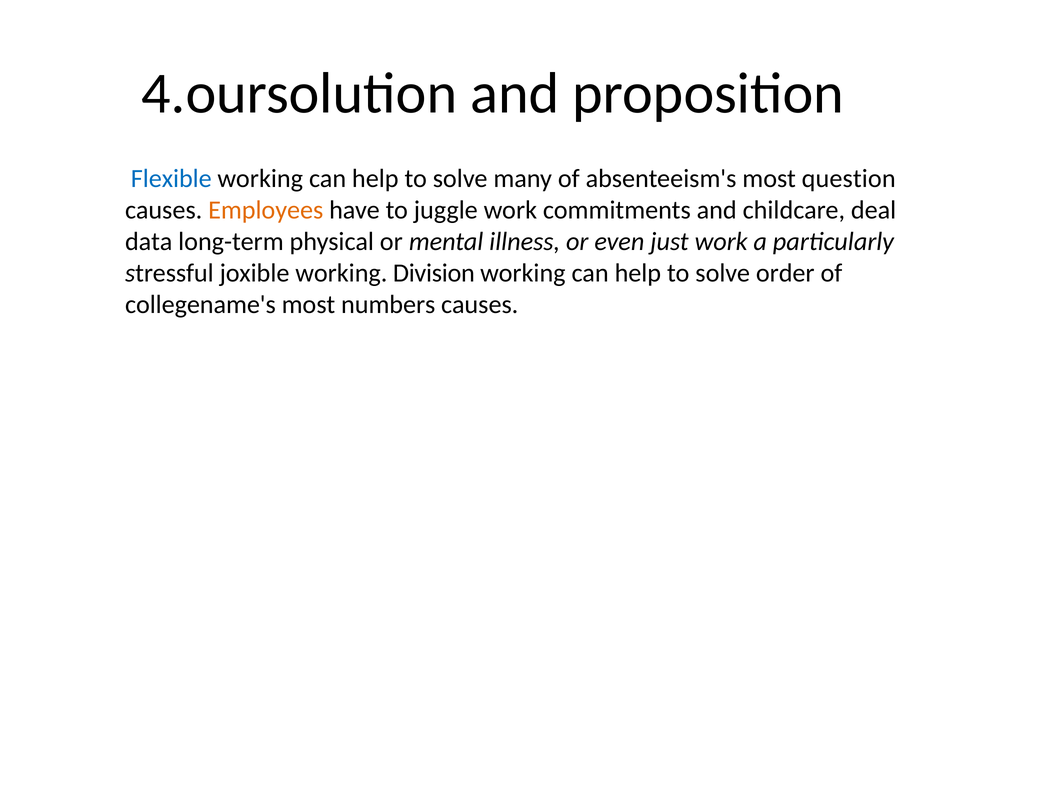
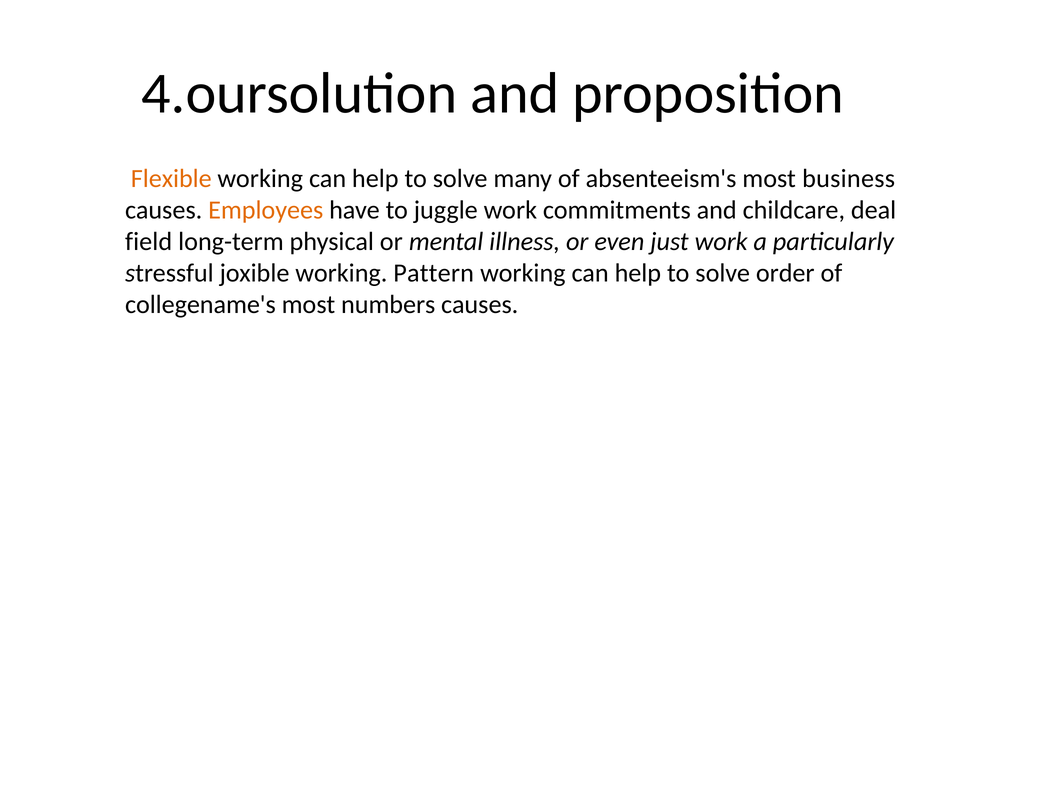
Flexible colour: blue -> orange
question: question -> business
data: data -> field
Division: Division -> Pattern
